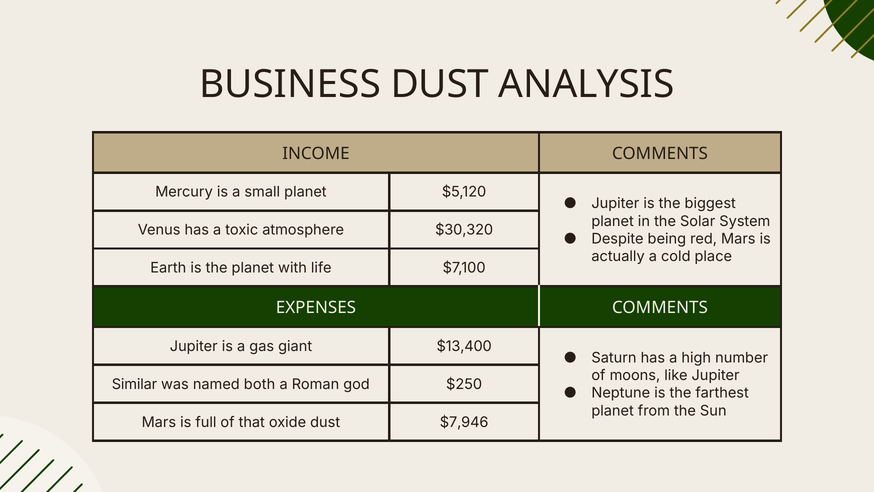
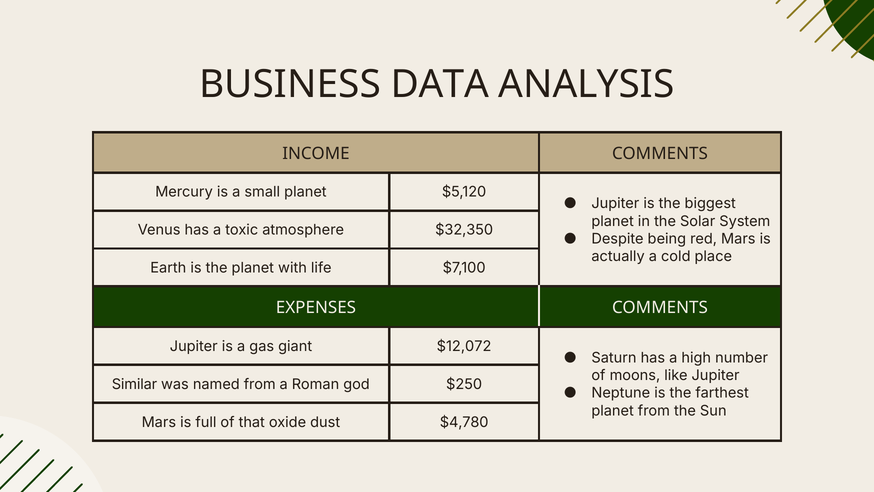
BUSINESS DUST: DUST -> DATA
$30,320: $30,320 -> $32,350
$13,400: $13,400 -> $12,072
named both: both -> from
$7,946: $7,946 -> $4,780
